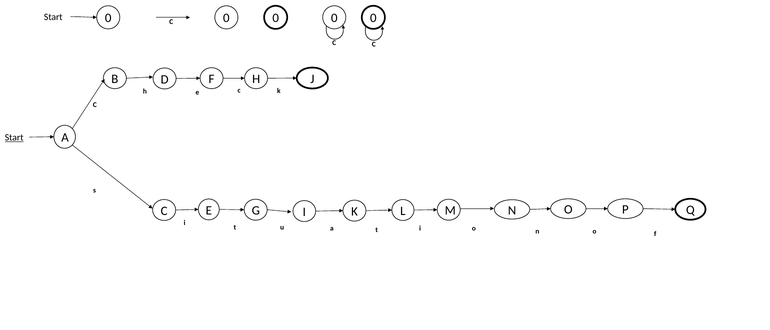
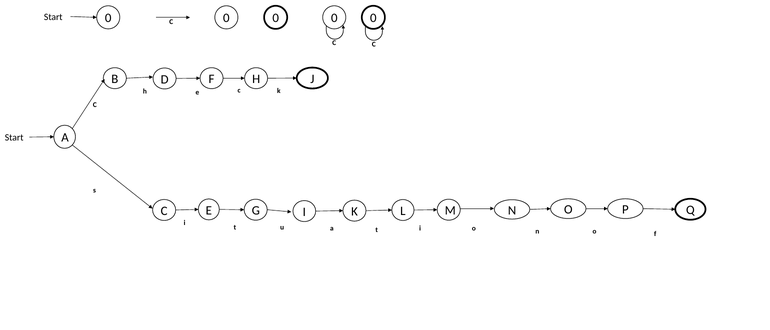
Start at (14, 138) underline: present -> none
